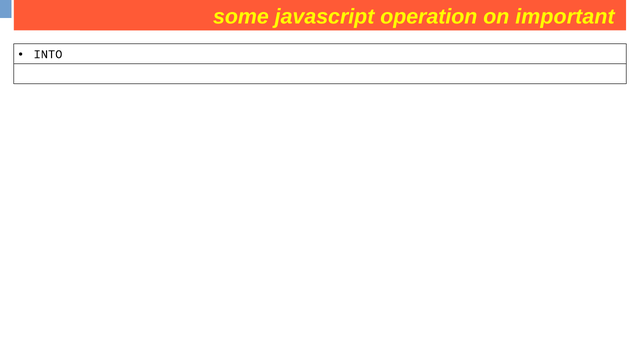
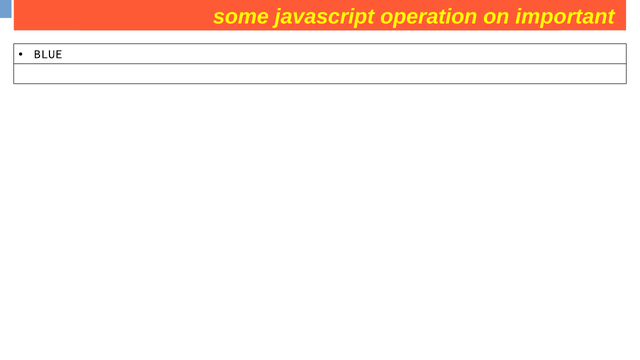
INTO: INTO -> BLUE
